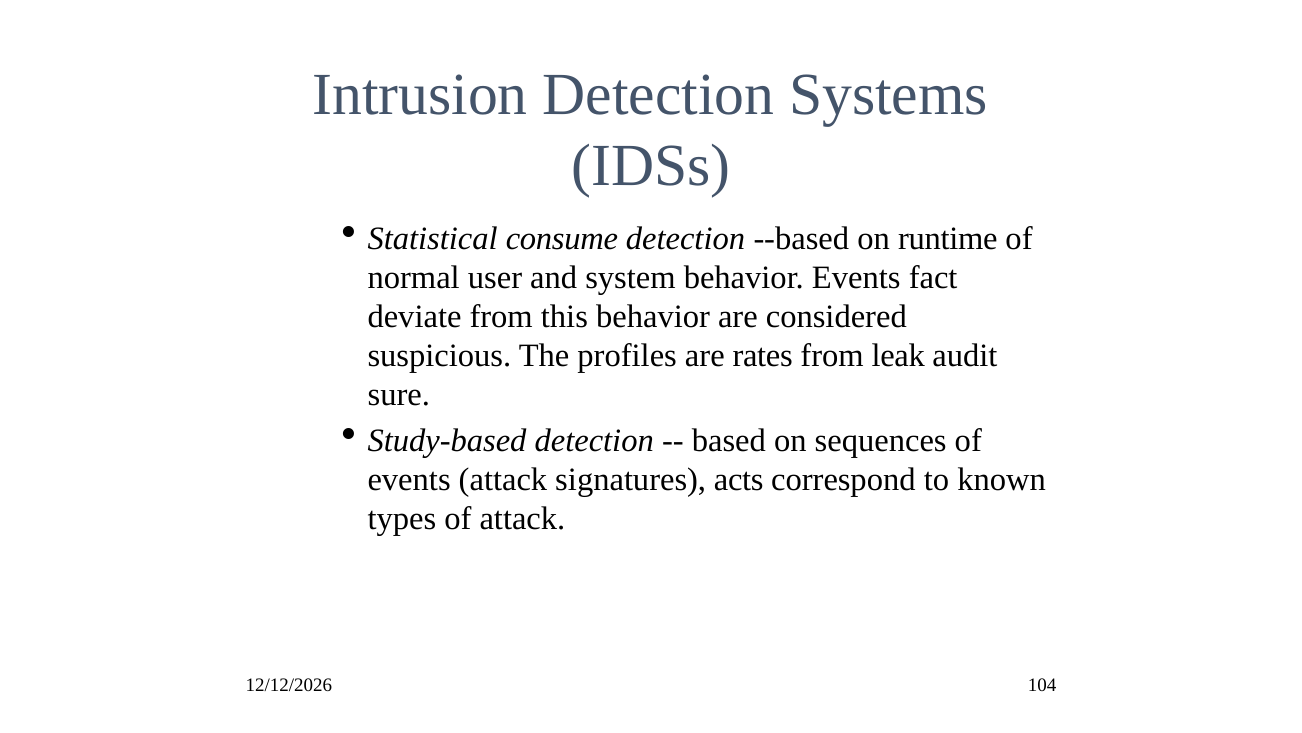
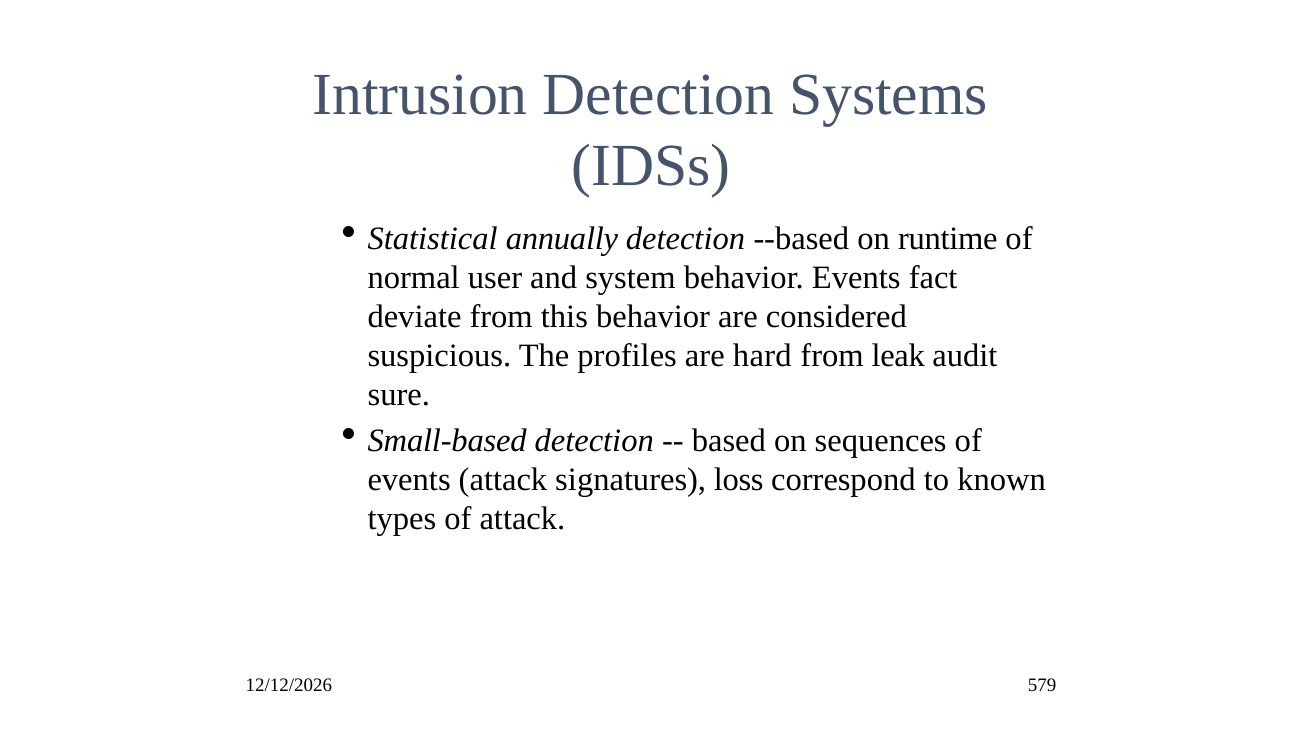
consume: consume -> annually
rates: rates -> hard
Study-based: Study-based -> Small-based
acts: acts -> loss
104: 104 -> 579
